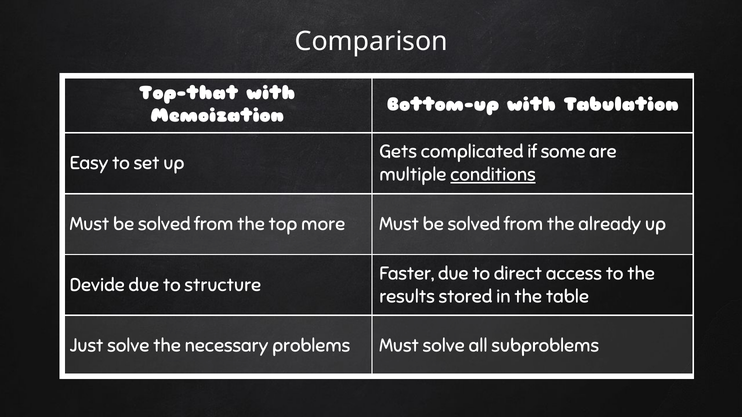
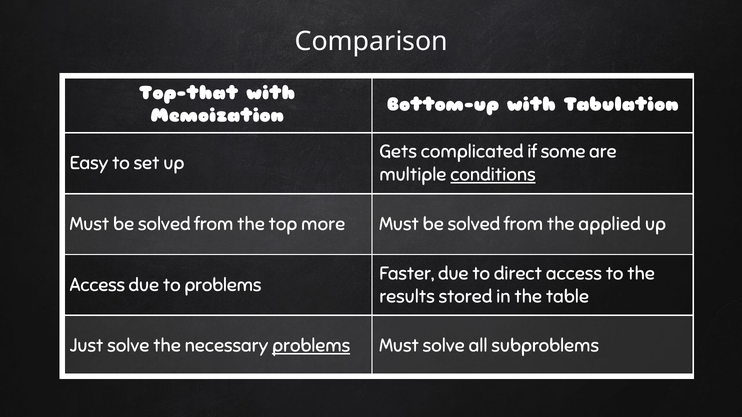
already: already -> applied
Devide at (97, 285): Devide -> Access
to structure: structure -> problems
problems at (311, 346) underline: none -> present
